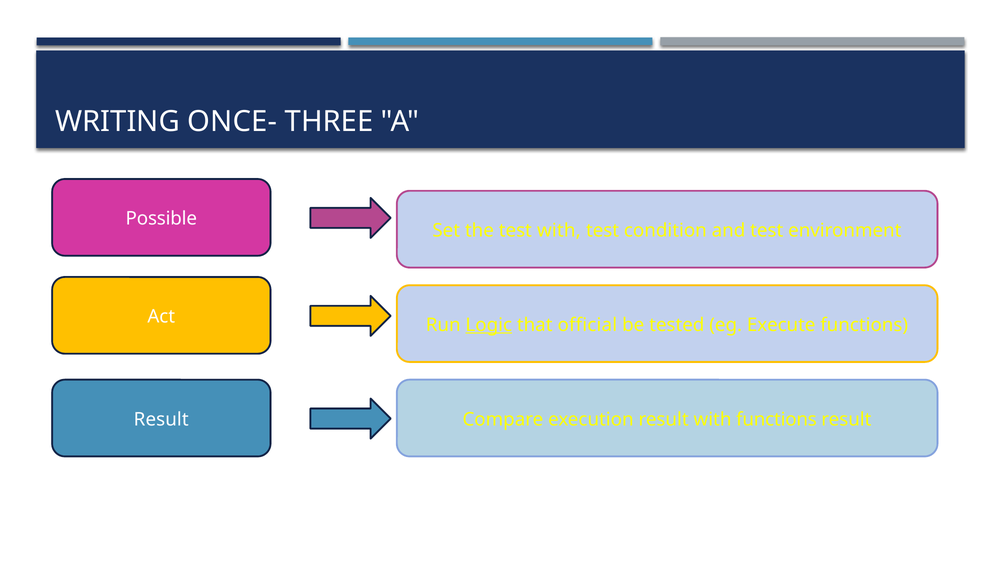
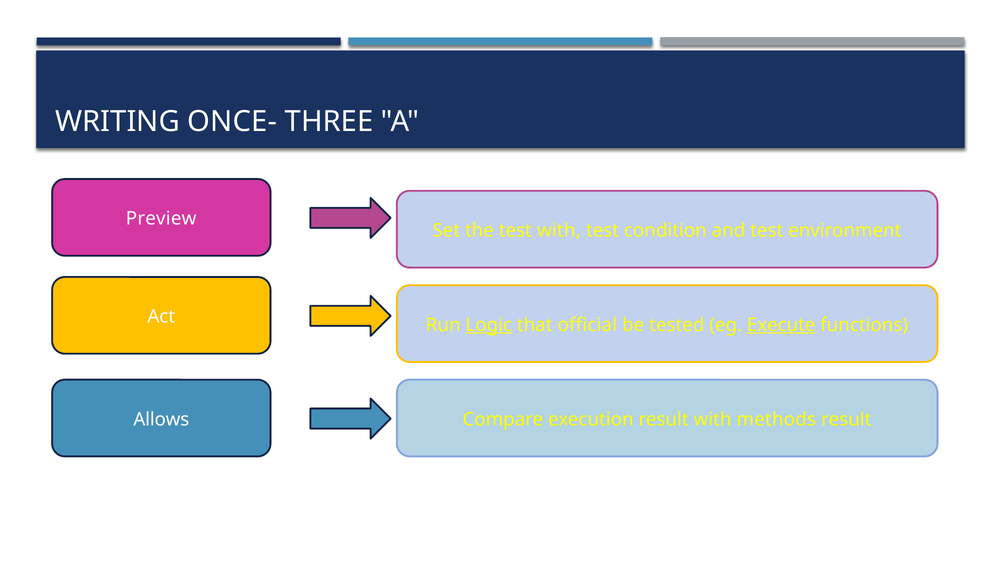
Possible: Possible -> Preview
Execute underline: none -> present
Result at (161, 419): Result -> Allows
with functions: functions -> methods
